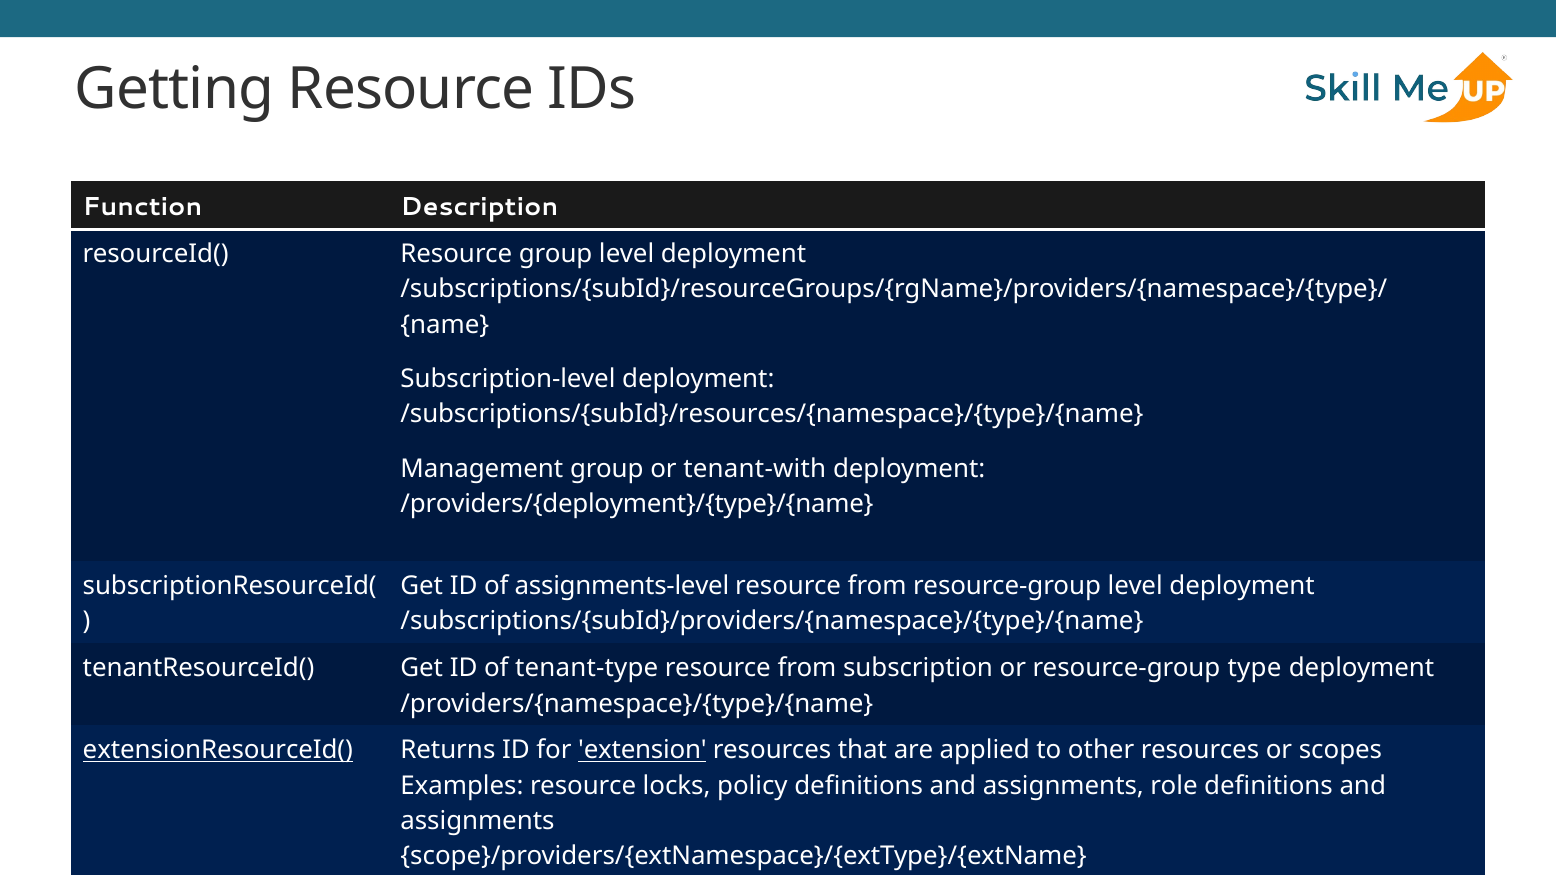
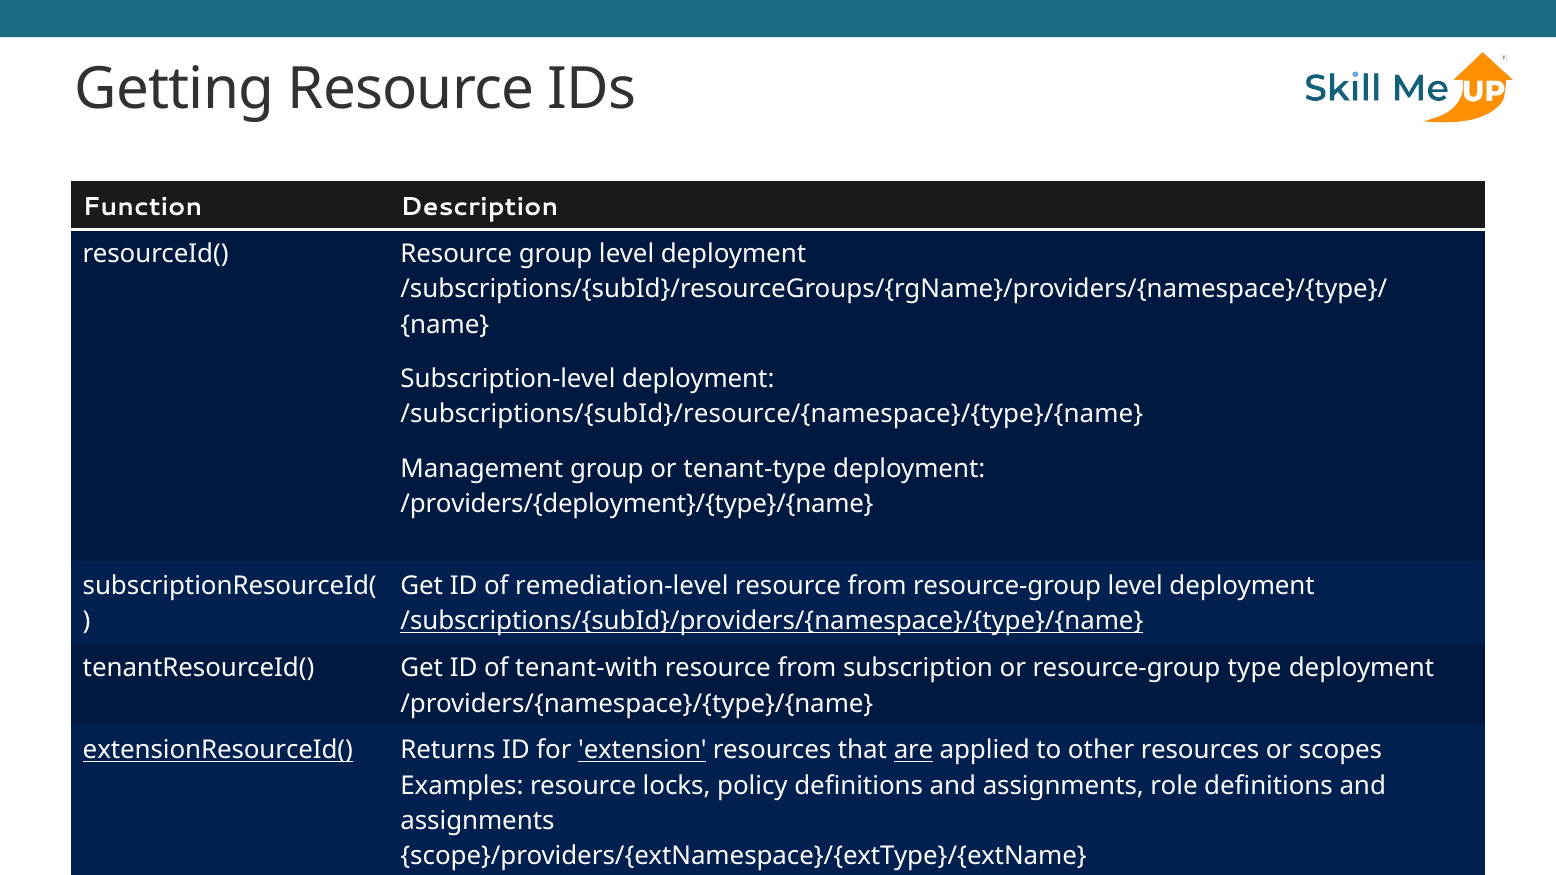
/subscriptions/{subId}/resources/{namespace}/{type}/{name: /subscriptions/{subId}/resources/{namespace}/{type}/{name -> /subscriptions/{subId}/resource/{namespace}/{type}/{name
tenant-with: tenant-with -> tenant-type
assignments-level: assignments-level -> remediation-level
/subscriptions/{subId}/providers/{namespace}/{type}/{name underline: none -> present
tenant-type: tenant-type -> tenant-with
are underline: none -> present
